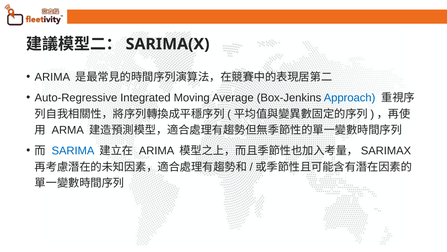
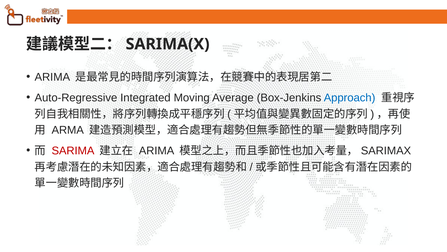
SARIMA colour: blue -> red
